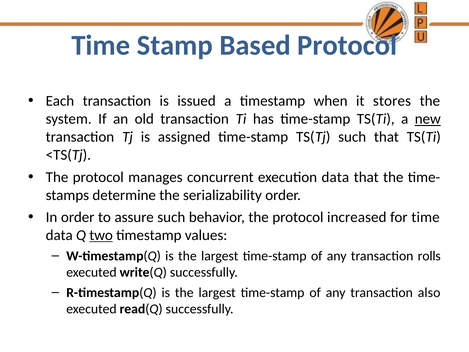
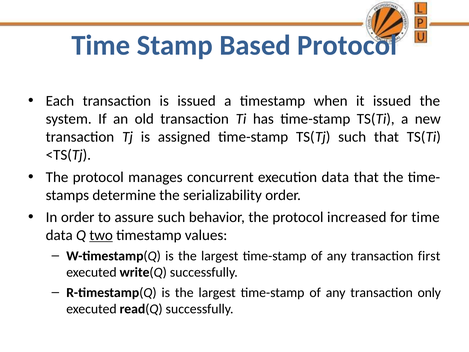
it stores: stores -> issued
new underline: present -> none
rolls: rolls -> first
also: also -> only
